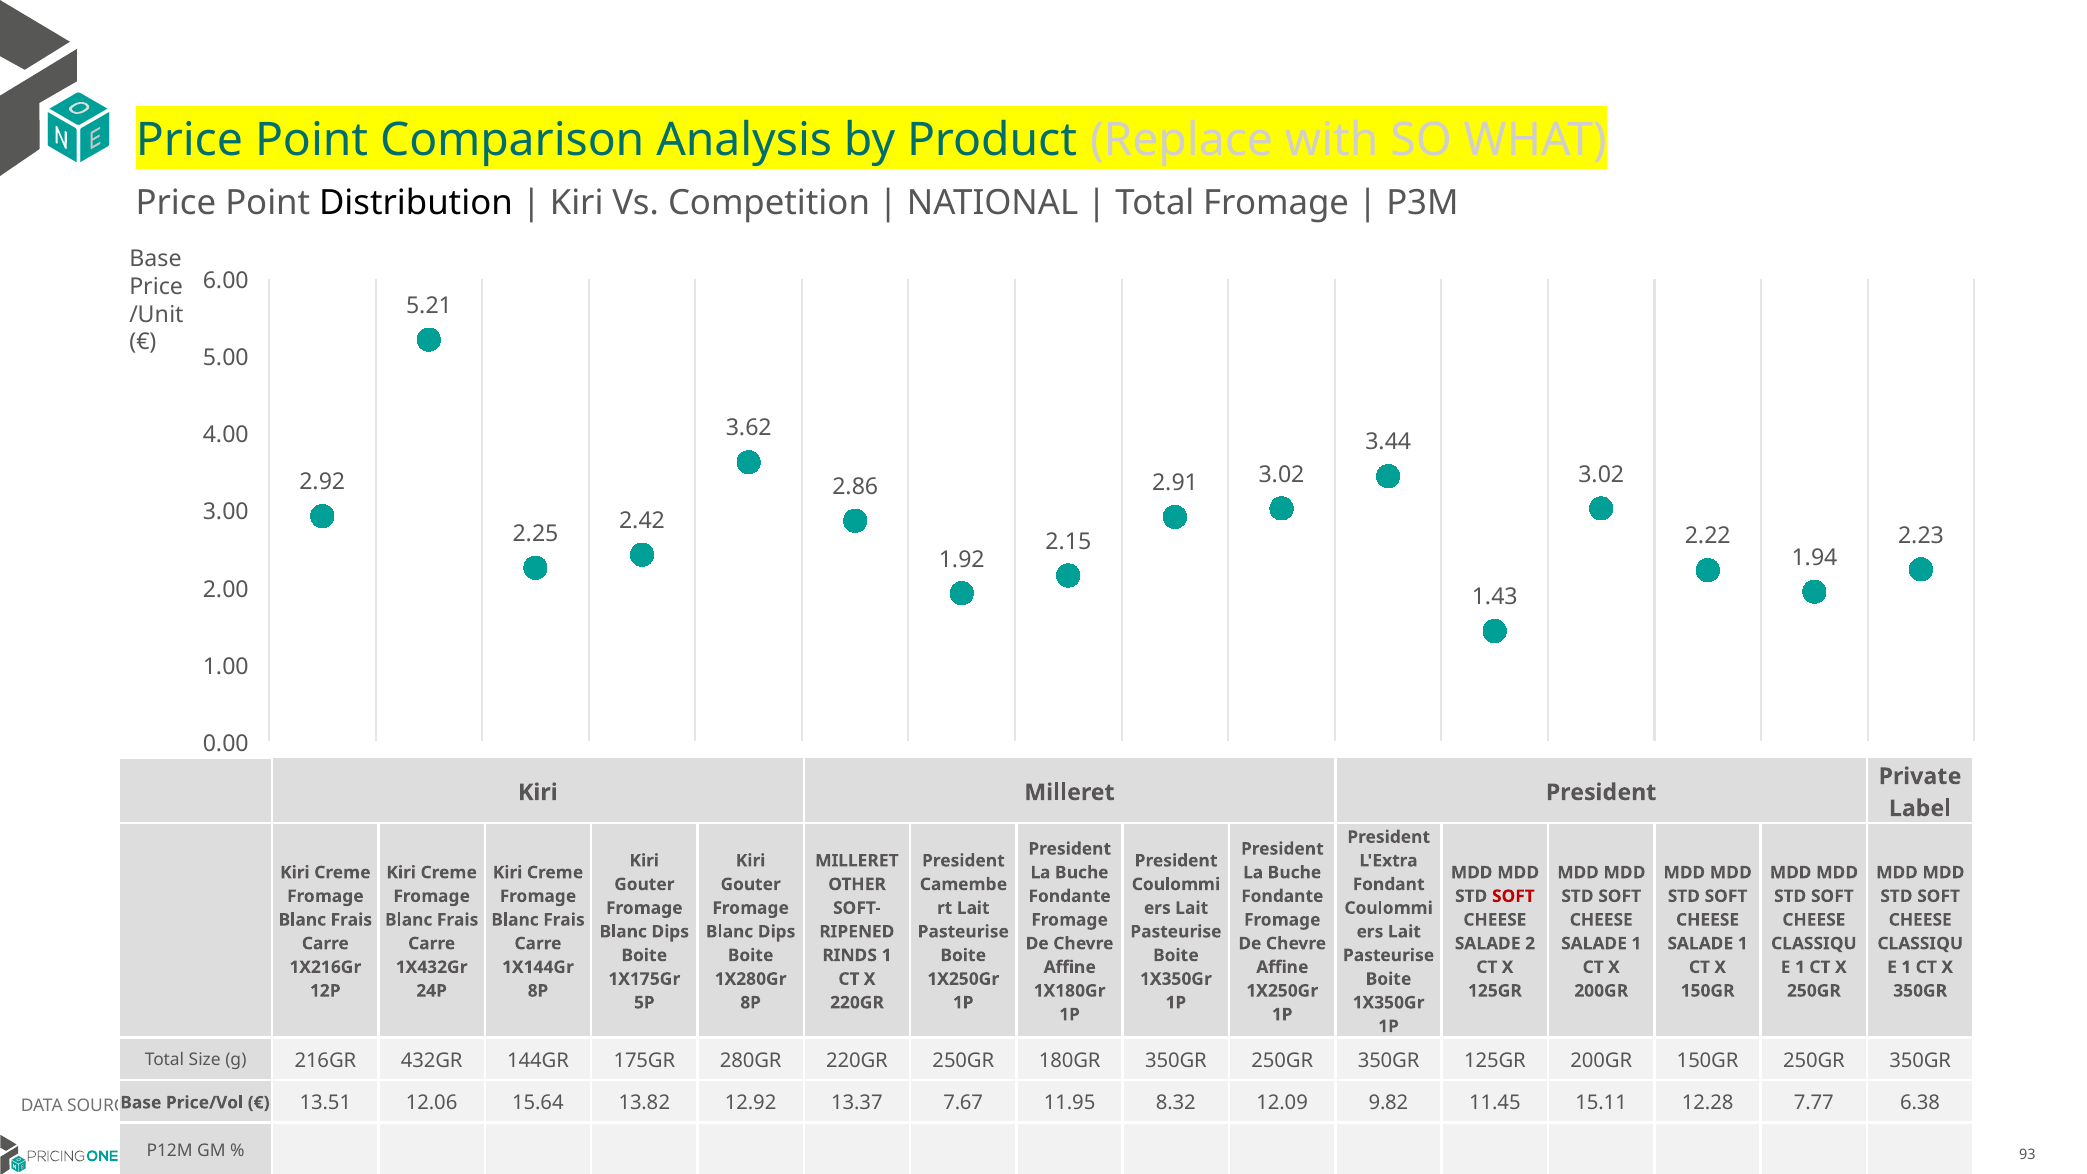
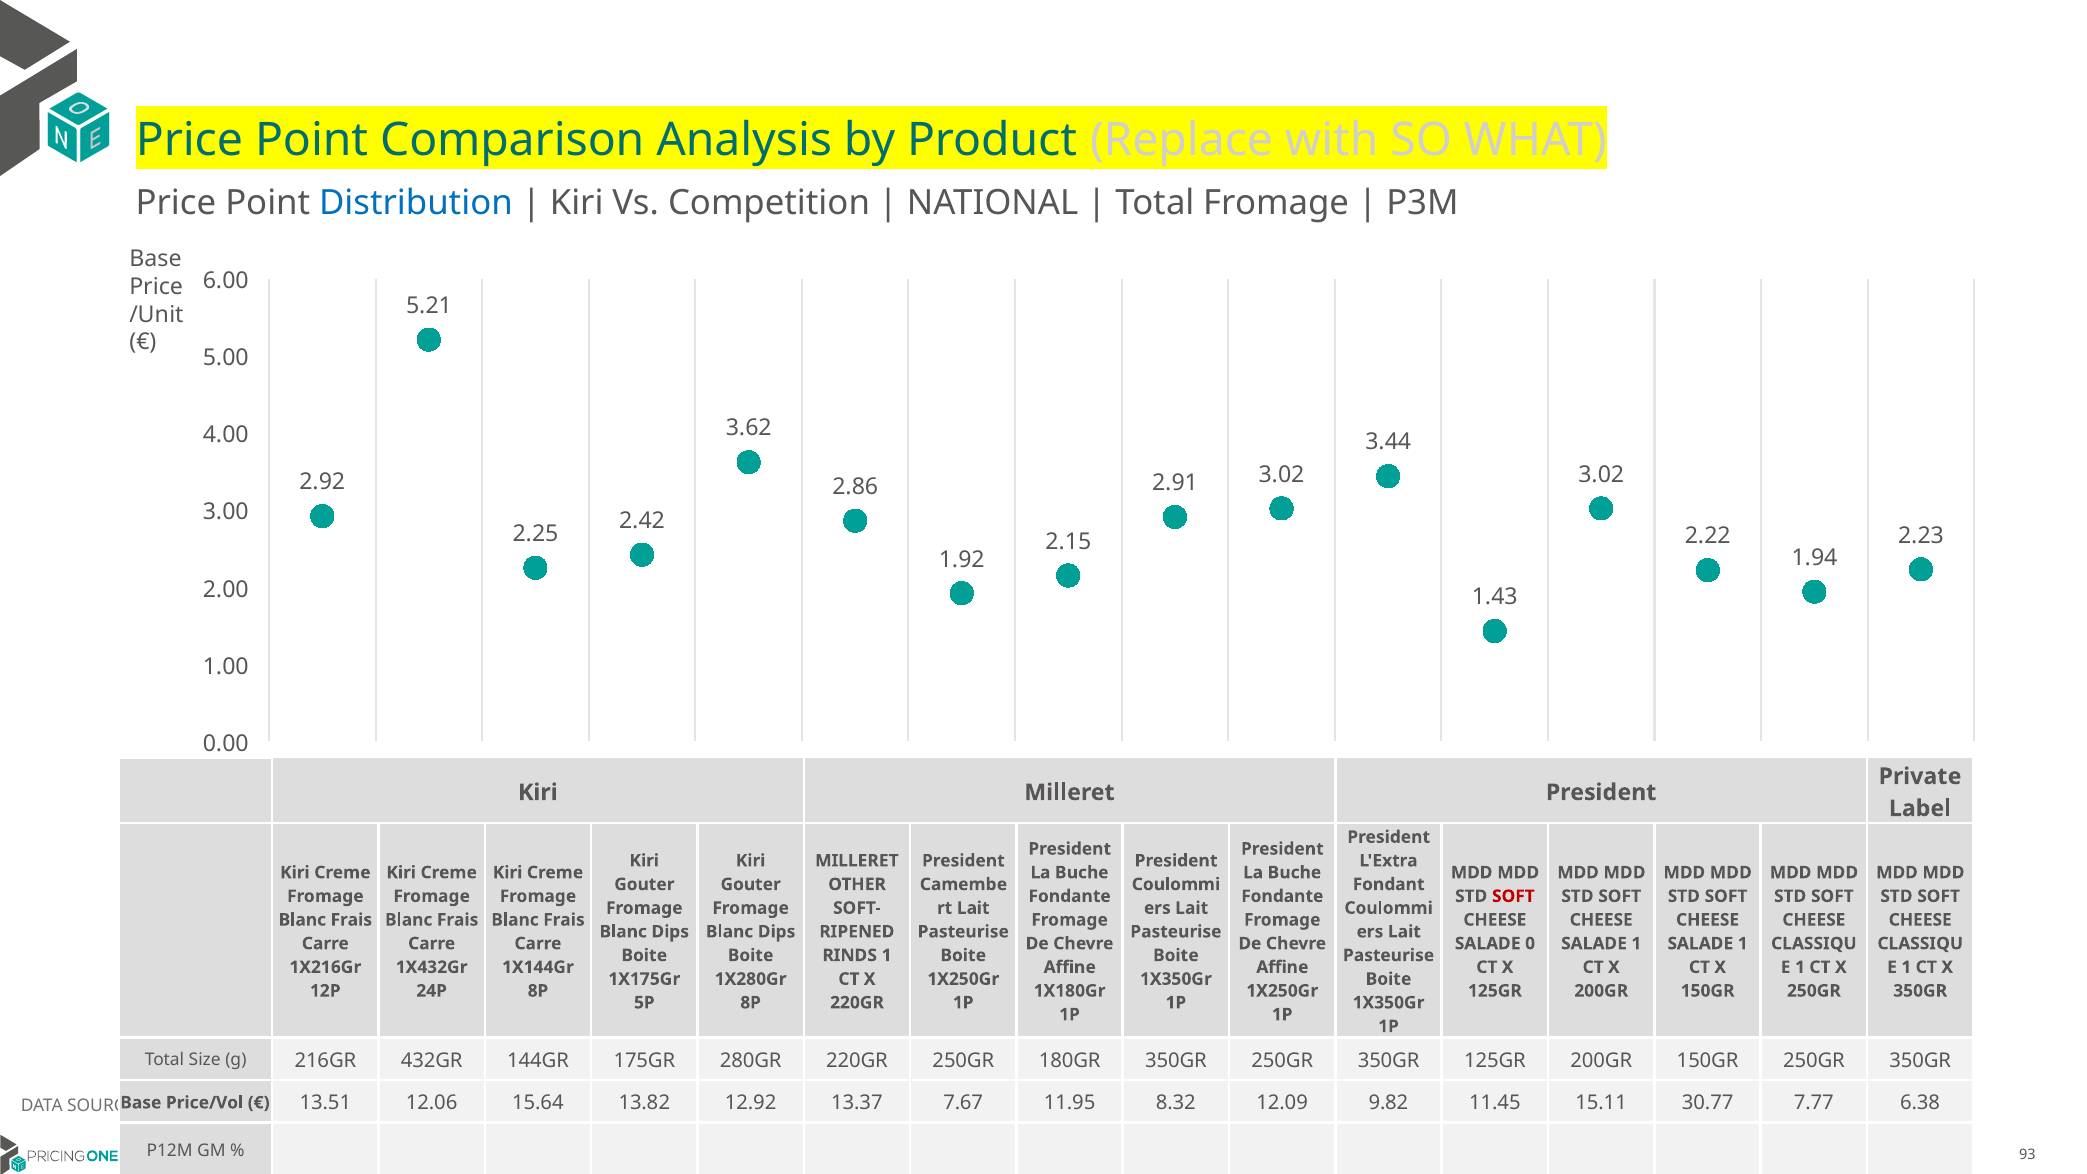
Distribution colour: black -> blue
2: 2 -> 0
12.28: 12.28 -> 30.77
